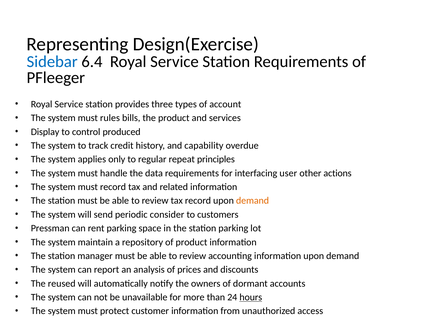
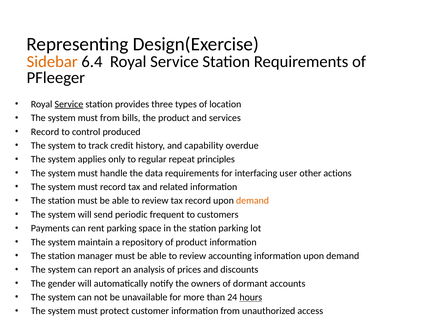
Sidebar colour: blue -> orange
Service at (69, 104) underline: none -> present
account: account -> location
must rules: rules -> from
Display at (45, 132): Display -> Record
consider: consider -> frequent
Pressman: Pressman -> Payments
reused: reused -> gender
